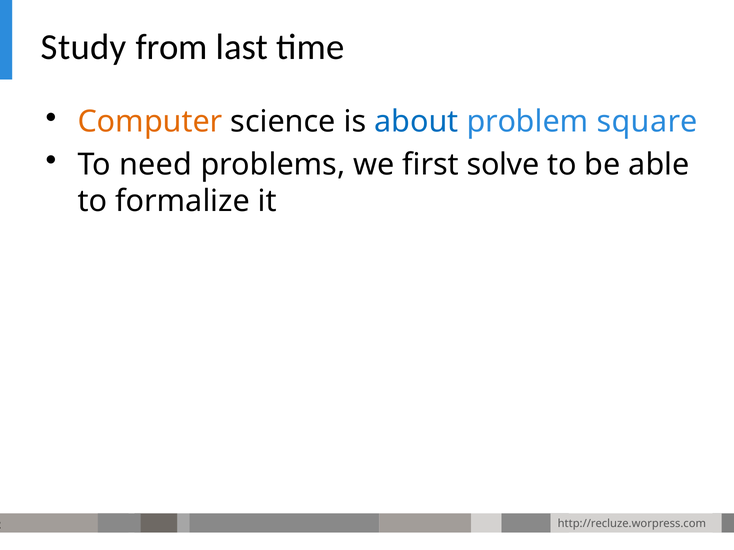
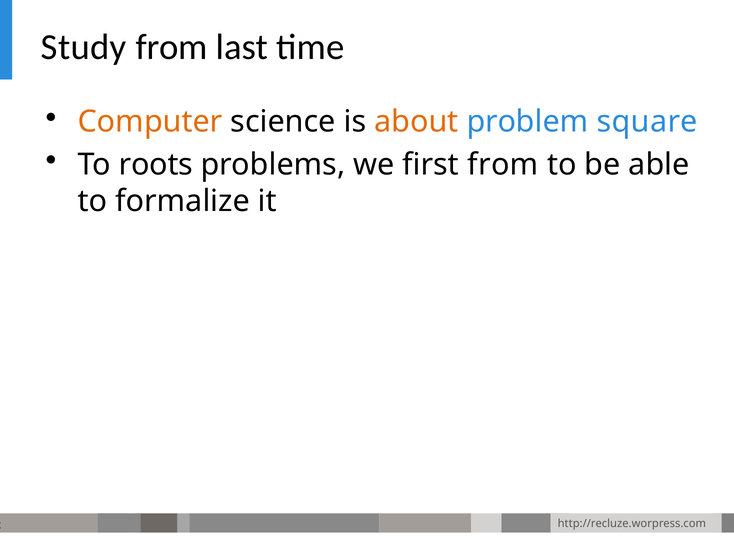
about colour: blue -> orange
need: need -> roots
first solve: solve -> from
